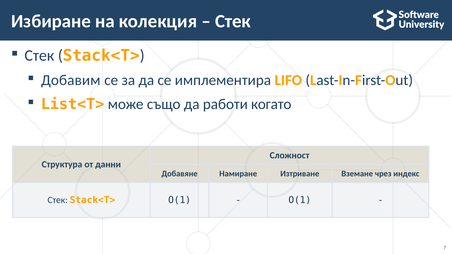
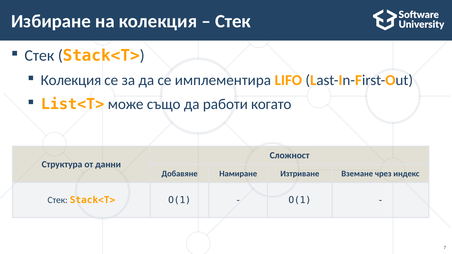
Добавим at (71, 80): Добавим -> Колекция
